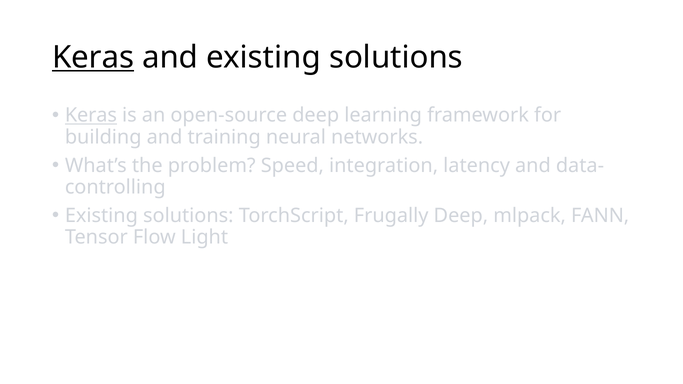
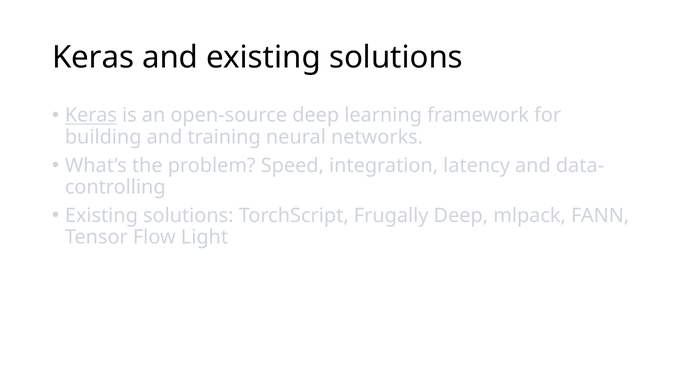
Keras at (93, 57) underline: present -> none
